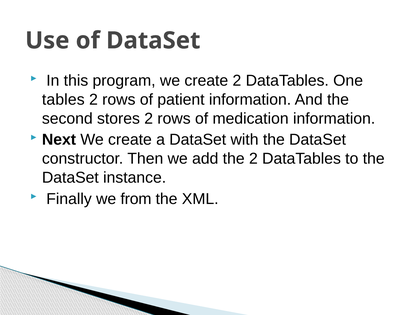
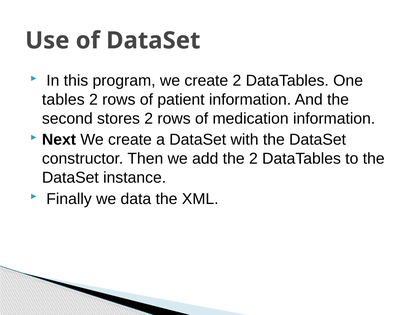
from: from -> data
